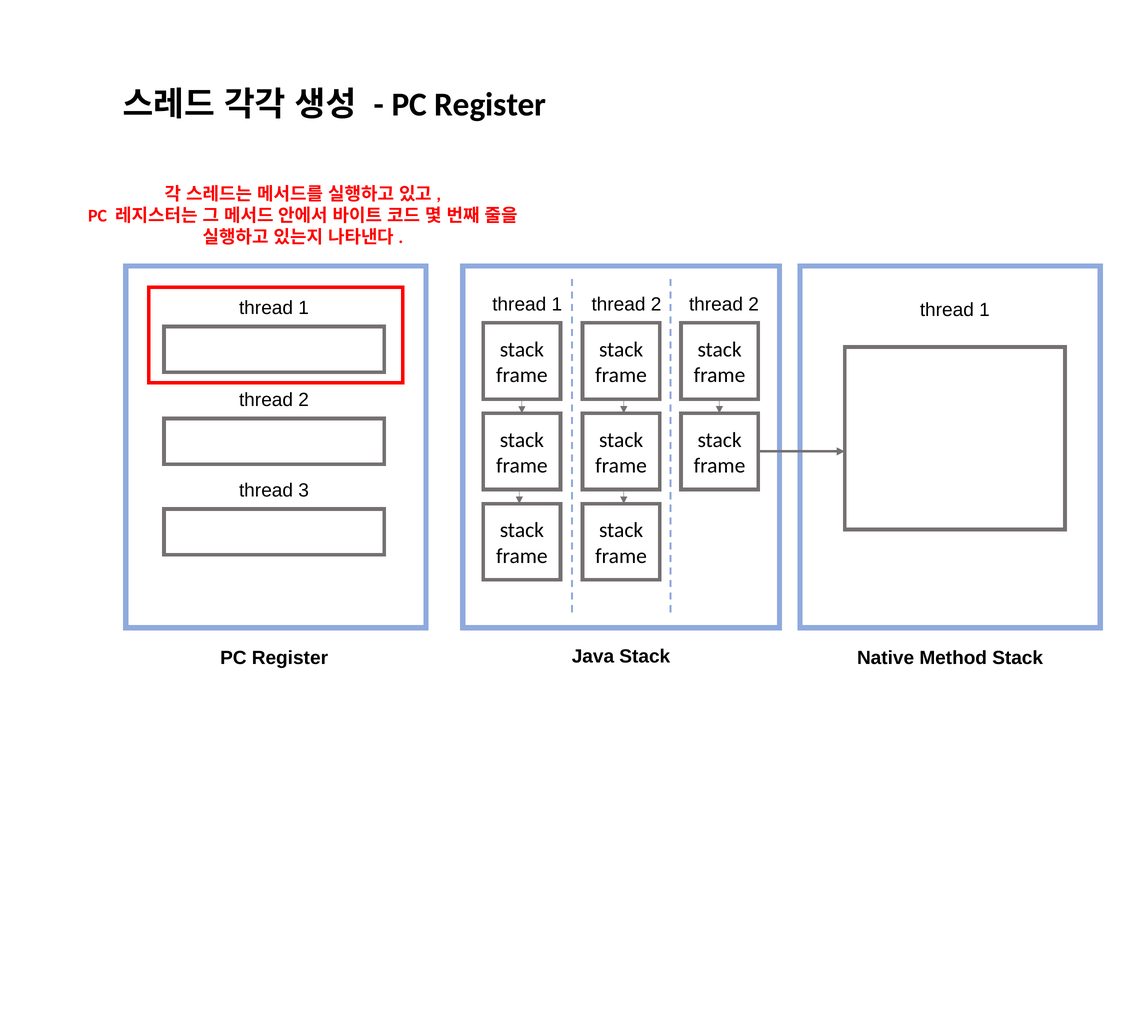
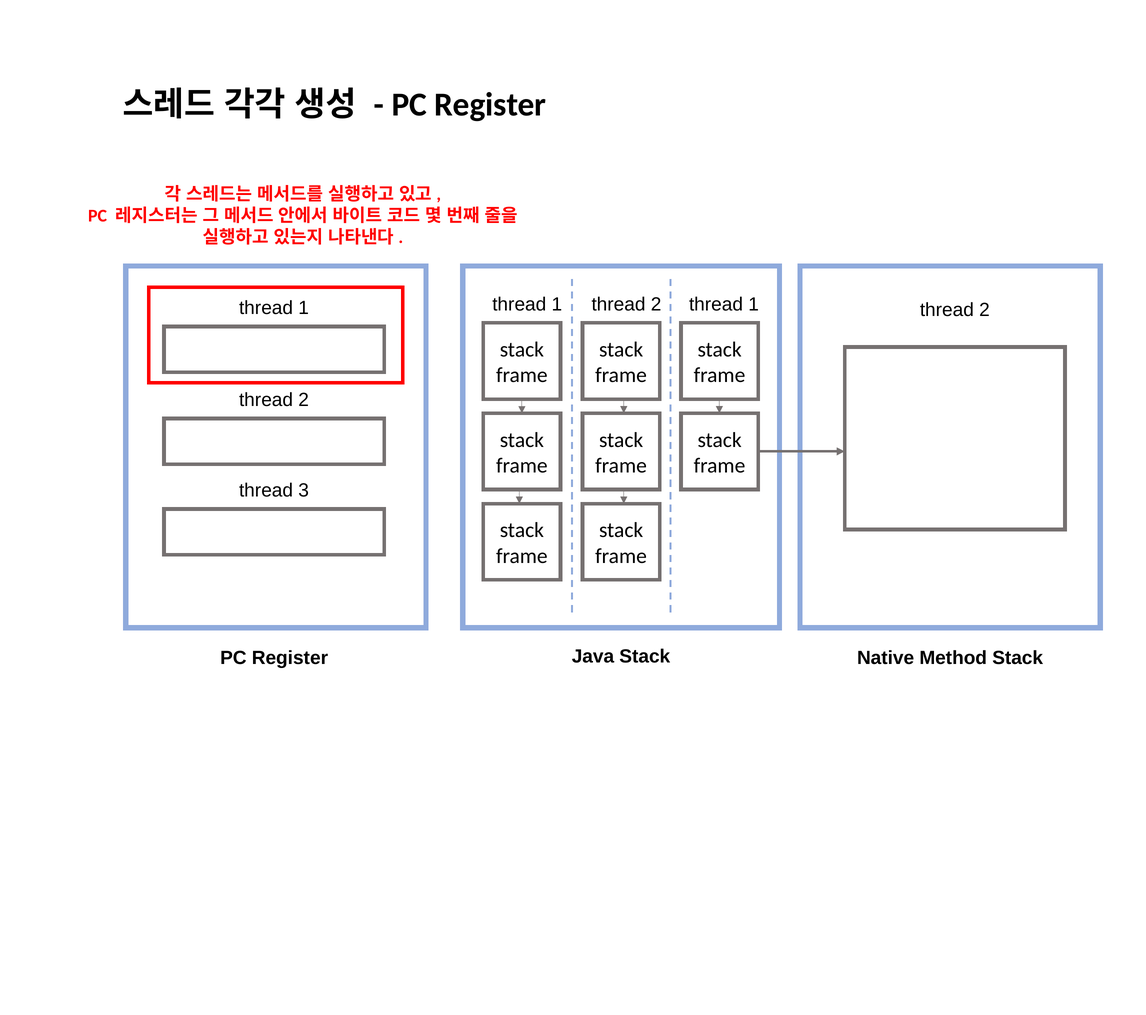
2 at (754, 304): 2 -> 1
1 at (985, 310): 1 -> 2
